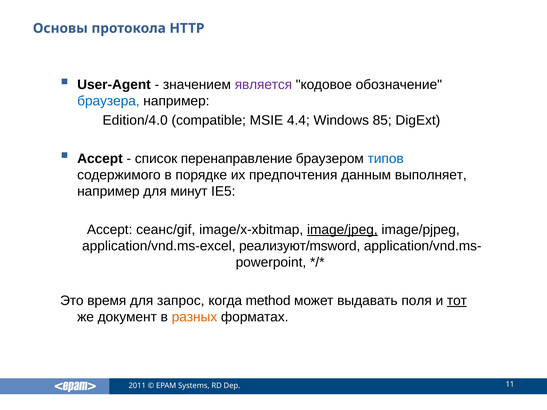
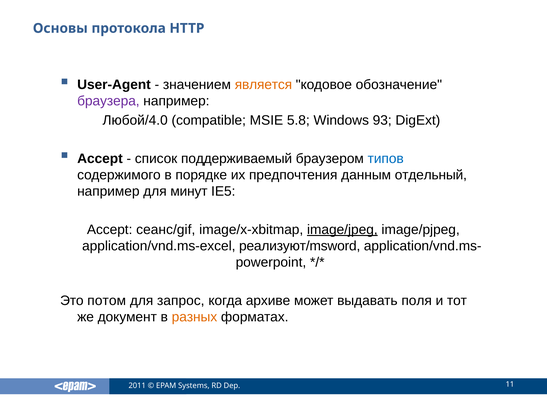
является colour: purple -> orange
браузера colour: blue -> purple
Edition/4.0: Edition/4.0 -> Любой/4.0
4.4: 4.4 -> 5.8
85: 85 -> 93
перенаправление: перенаправление -> поддерживаемый
выполняет: выполняет -> отдельный
время: время -> потом
method: method -> архиве
тот underline: present -> none
